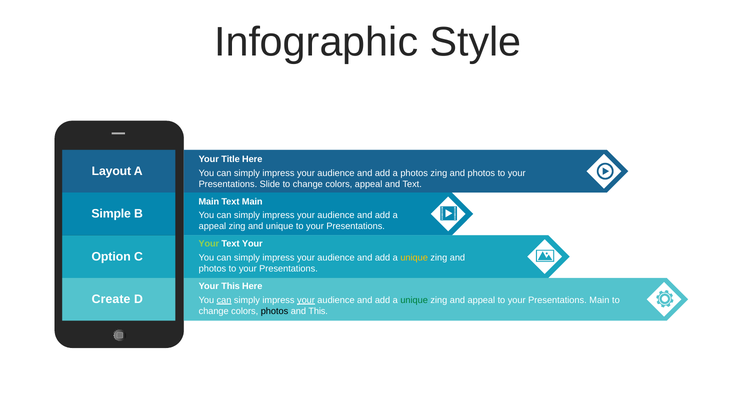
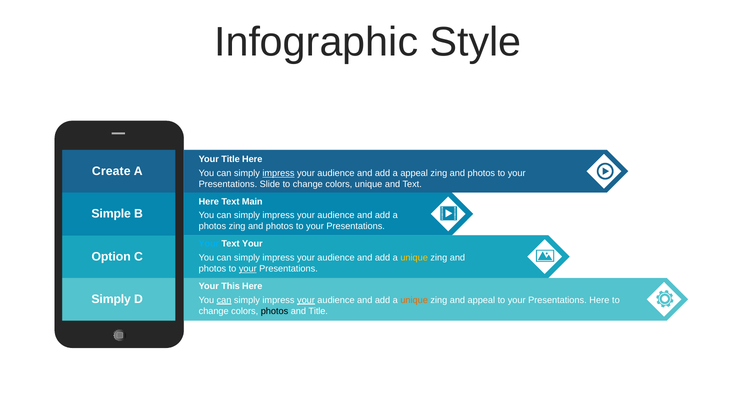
Layout: Layout -> Create
impress at (278, 173) underline: none -> present
a photos: photos -> appeal
colors appeal: appeal -> unique
Main at (209, 202): Main -> Here
appeal at (212, 226): appeal -> photos
unique at (280, 226): unique -> photos
Your at (209, 244) colour: light green -> light blue
your at (248, 269) underline: none -> present
Create at (111, 299): Create -> Simply
unique at (414, 300) colour: green -> orange
Main at (599, 300): Main -> Here
and This: This -> Title
